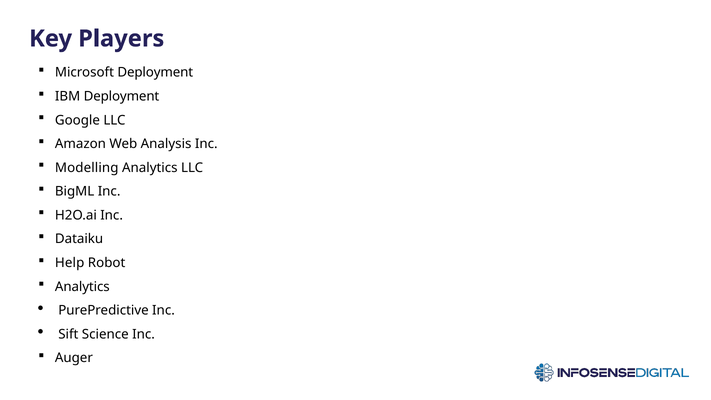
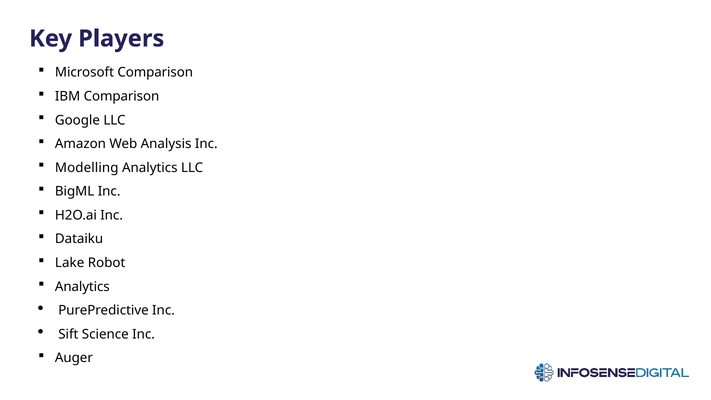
Microsoft Deployment: Deployment -> Comparison
IBM Deployment: Deployment -> Comparison
Help: Help -> Lake
